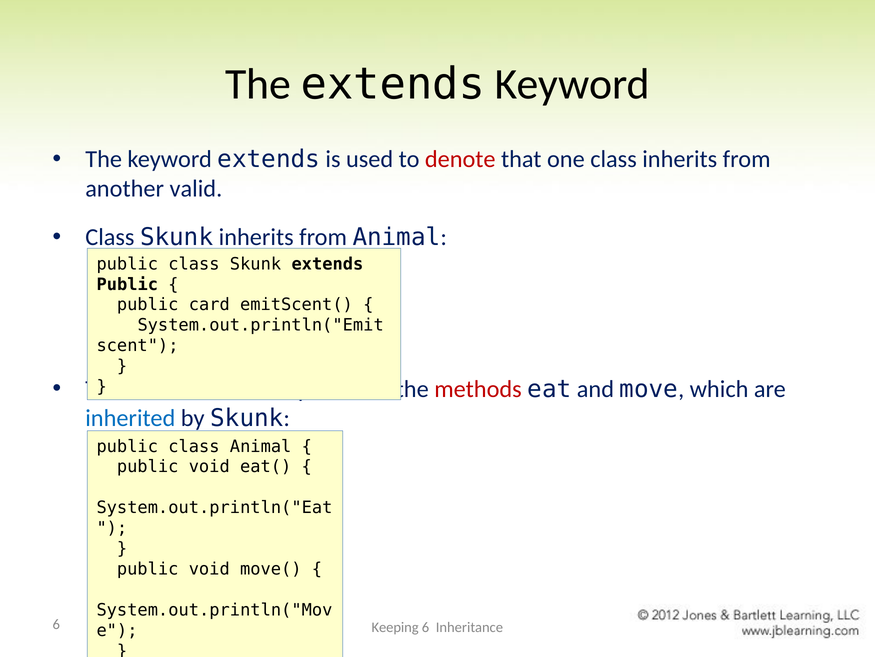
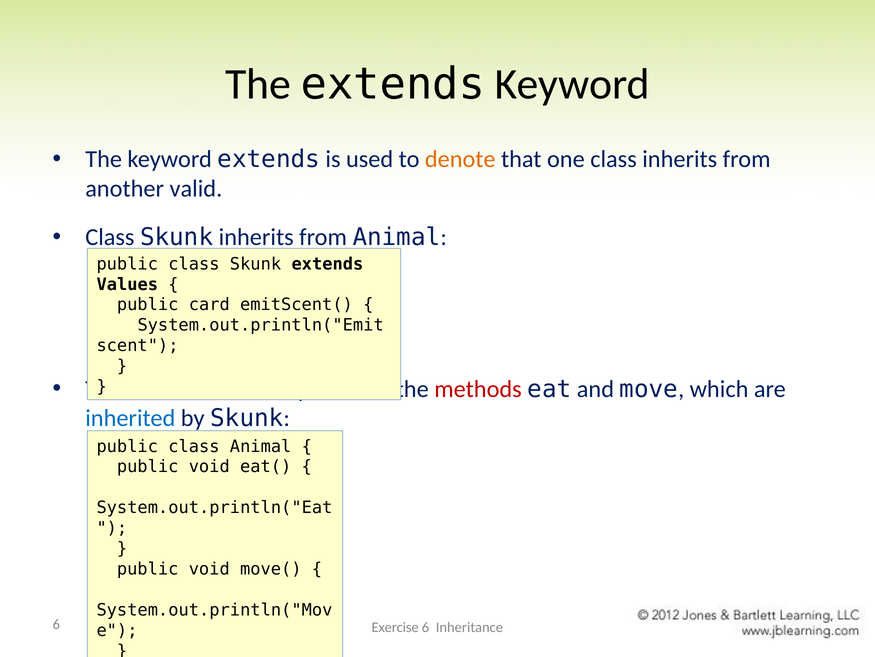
denote colour: red -> orange
Public at (127, 284): Public -> Values
Keeping: Keeping -> Exercise
